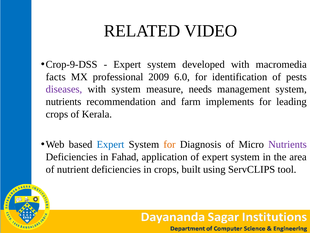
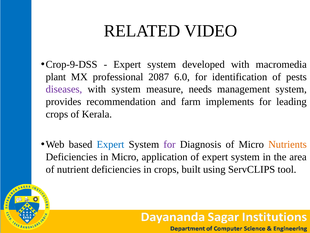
facts: facts -> plant
2009: 2009 -> 2087
nutrients at (64, 101): nutrients -> provides
for at (170, 144) colour: orange -> purple
Nutrients at (288, 144) colour: purple -> orange
in Fahad: Fahad -> Micro
